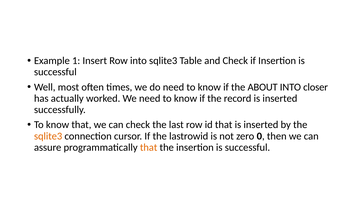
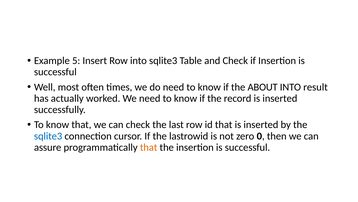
1: 1 -> 5
closer: closer -> result
sqlite3 at (48, 136) colour: orange -> blue
